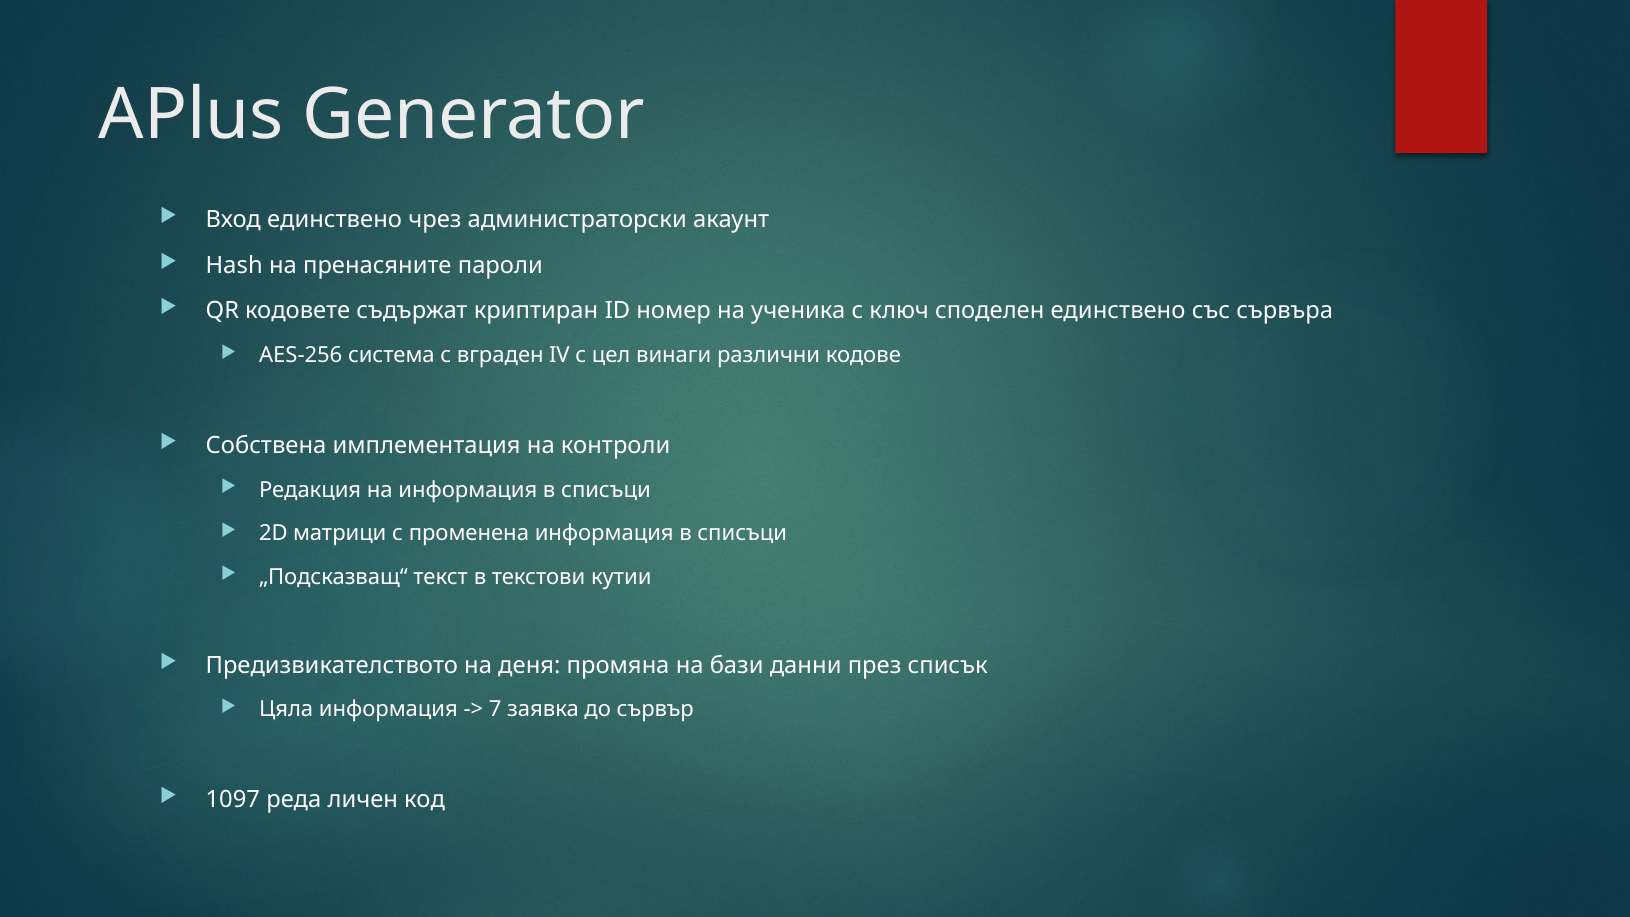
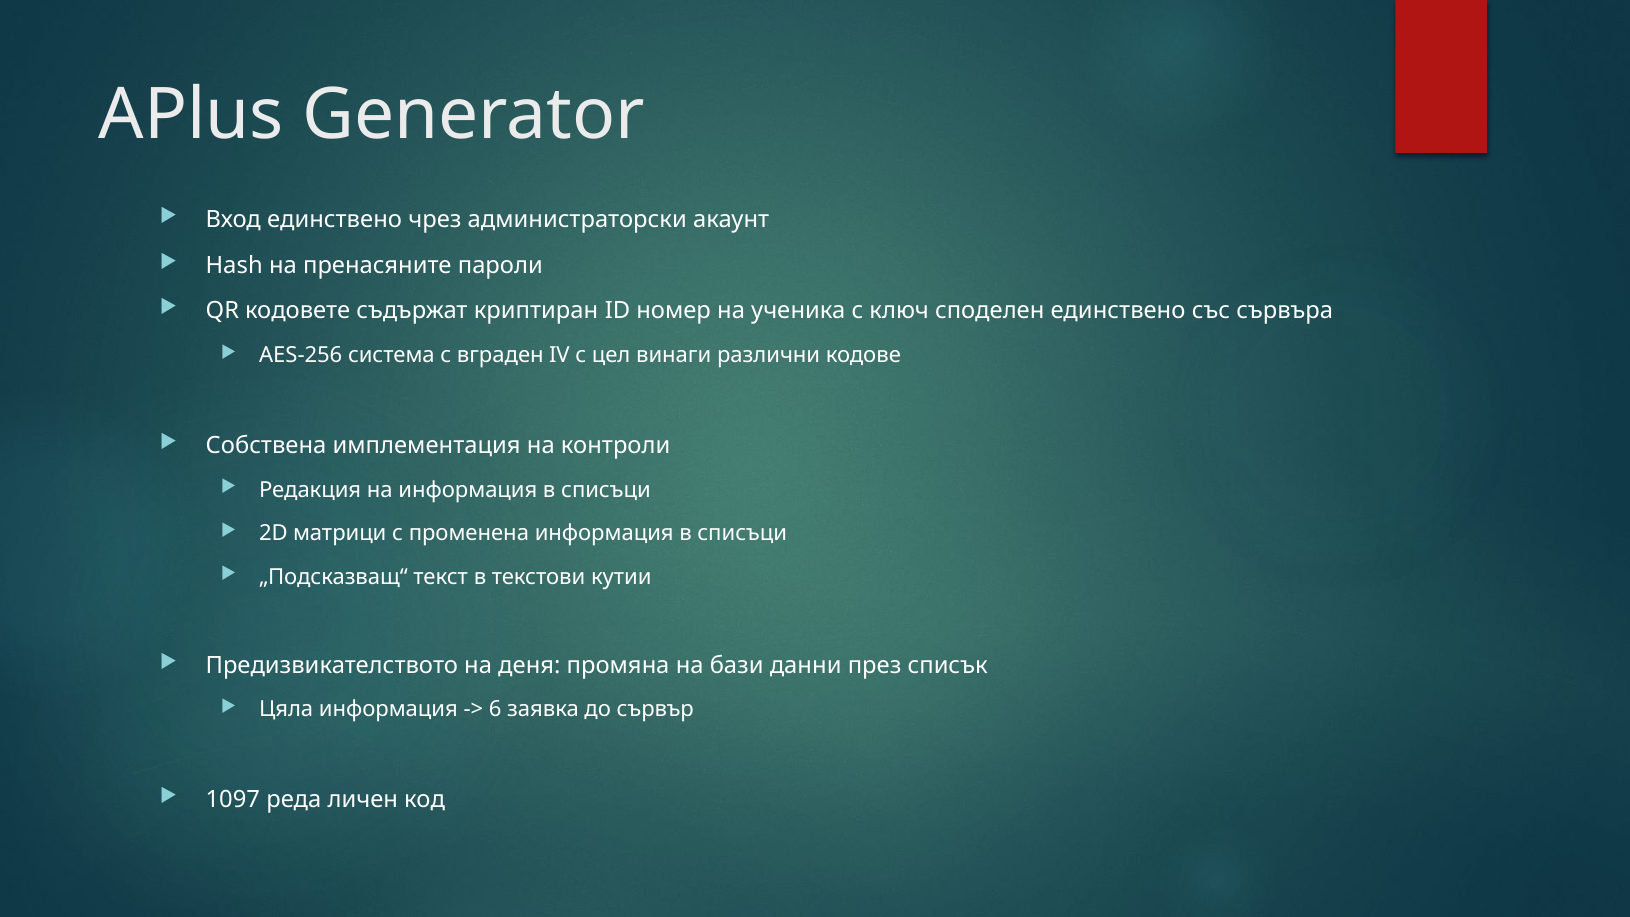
7: 7 -> 6
